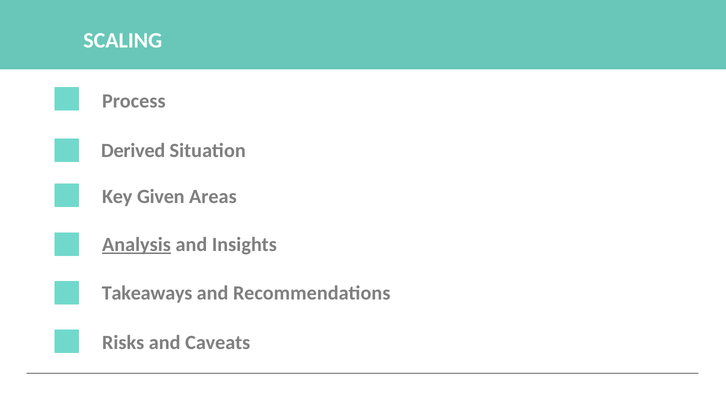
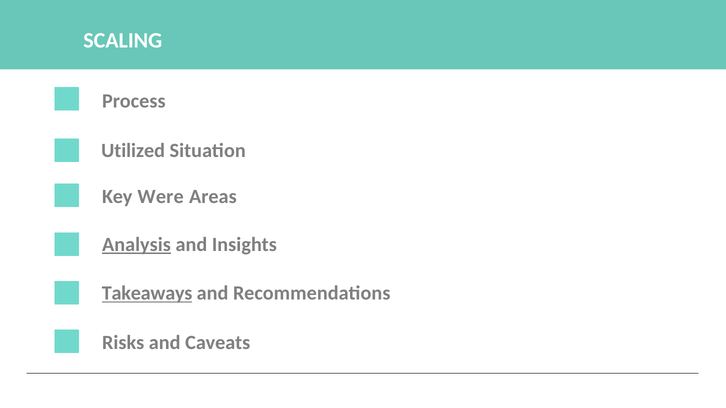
Derived: Derived -> Utilized
Given: Given -> Were
Takeaways underline: none -> present
